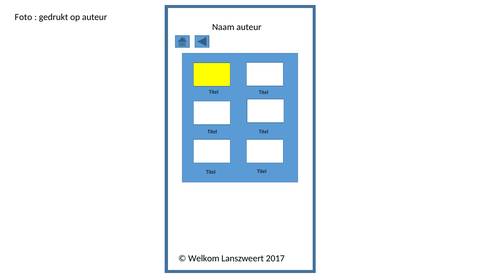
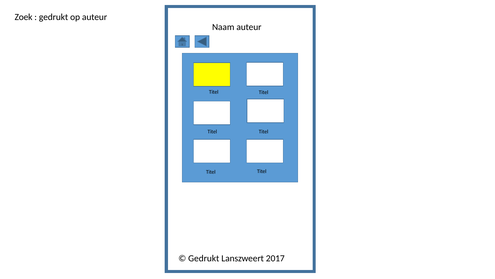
Foto: Foto -> Zoek
Welkom at (204, 258): Welkom -> Gedrukt
